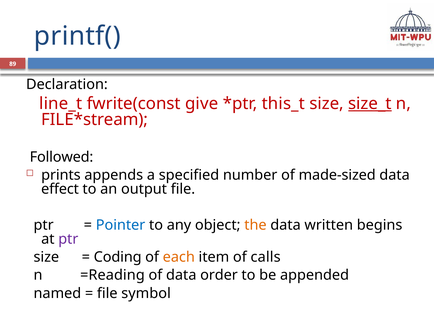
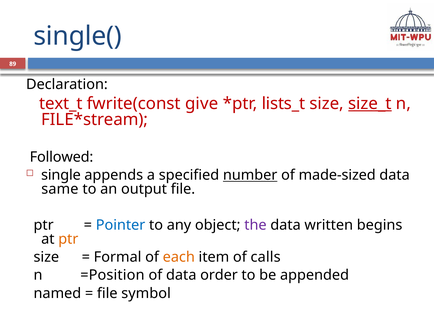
printf(: printf( -> single(
line_t: line_t -> text_t
this_t: this_t -> lists_t
prints: prints -> single
number underline: none -> present
effect: effect -> same
the colour: orange -> purple
ptr at (68, 239) colour: purple -> orange
Coding: Coding -> Formal
=Reading: =Reading -> =Position
